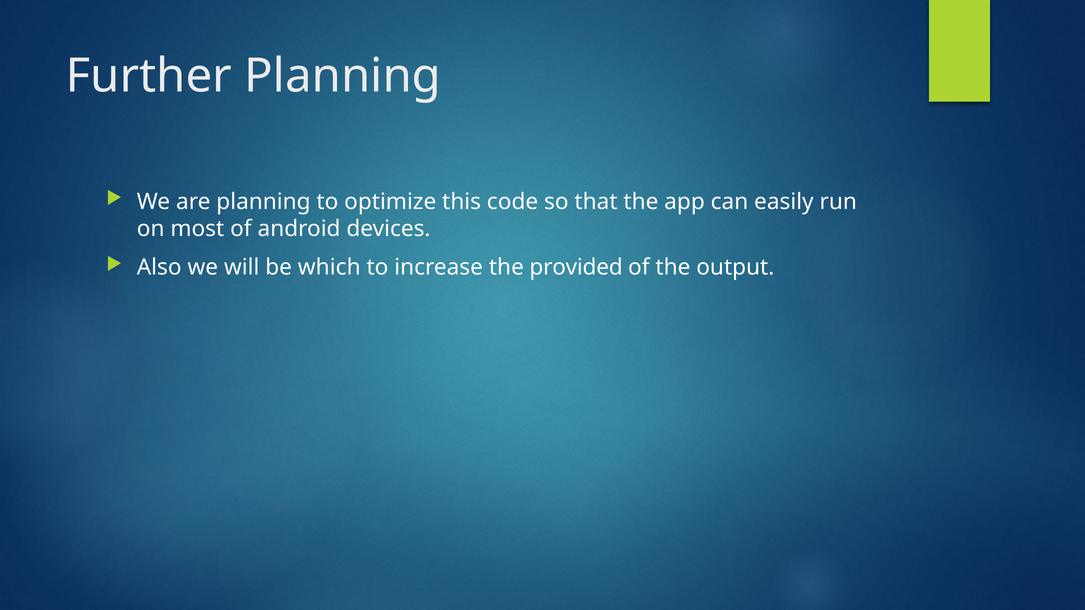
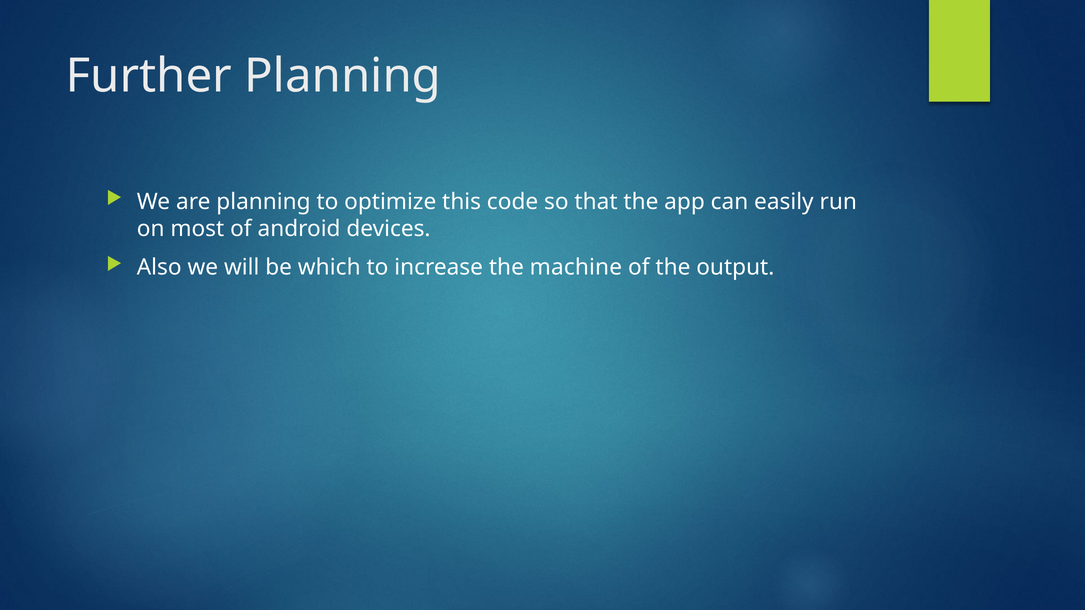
provided: provided -> machine
